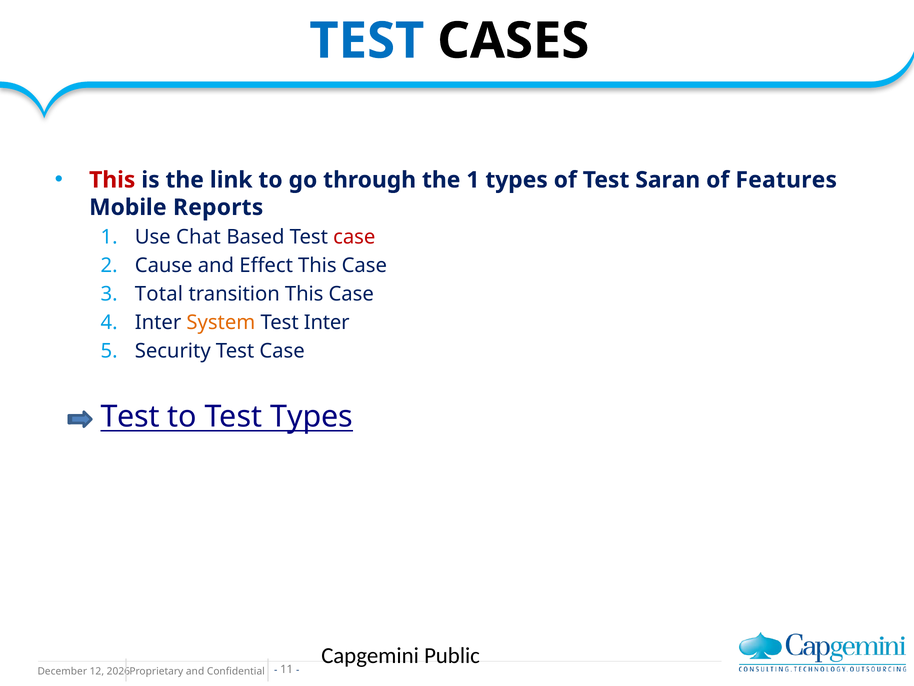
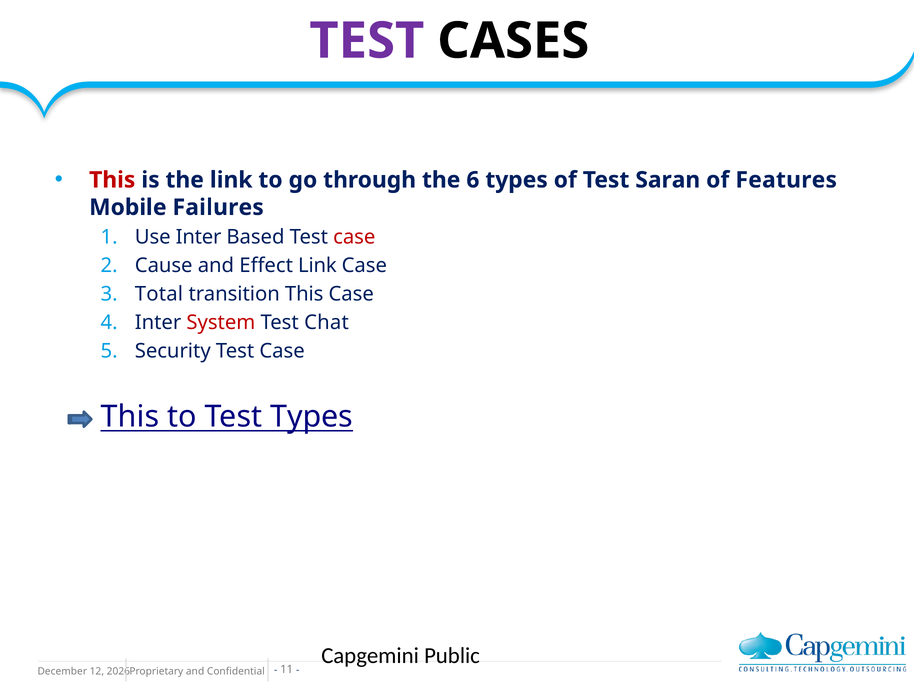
TEST at (367, 41) colour: blue -> purple
the 1: 1 -> 6
Reports: Reports -> Failures
Use Chat: Chat -> Inter
Effect This: This -> Link
System colour: orange -> red
Test Inter: Inter -> Chat
Test at (130, 416): Test -> This
